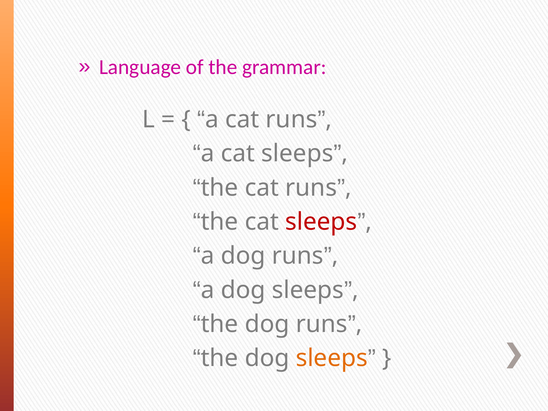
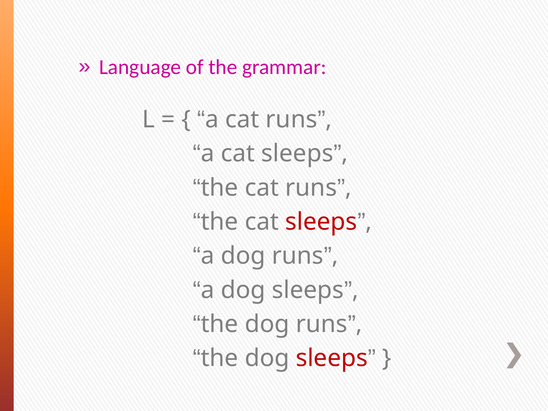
sleeps at (332, 358) colour: orange -> red
